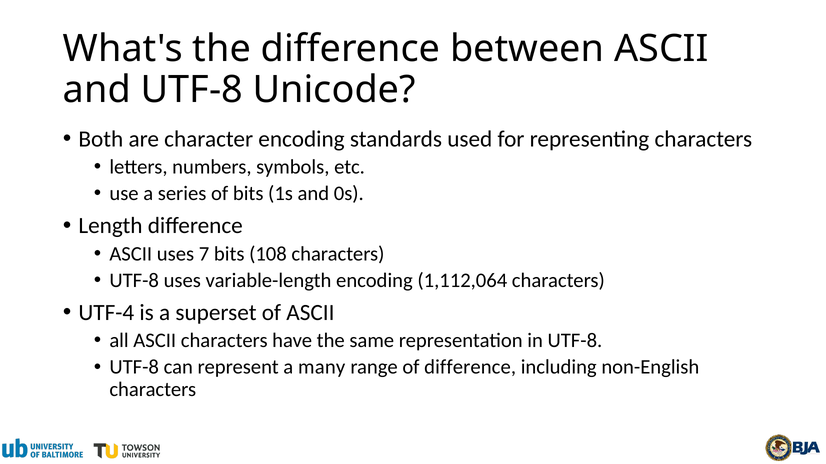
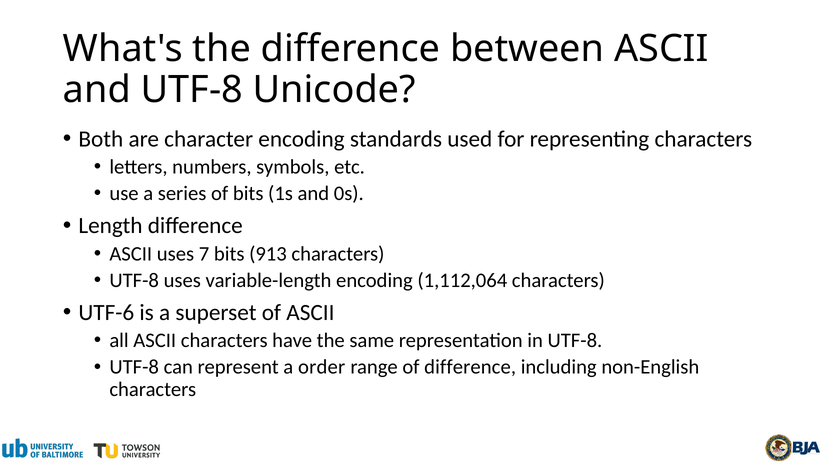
108: 108 -> 913
UTF-4: UTF-4 -> UTF-6
many: many -> order
